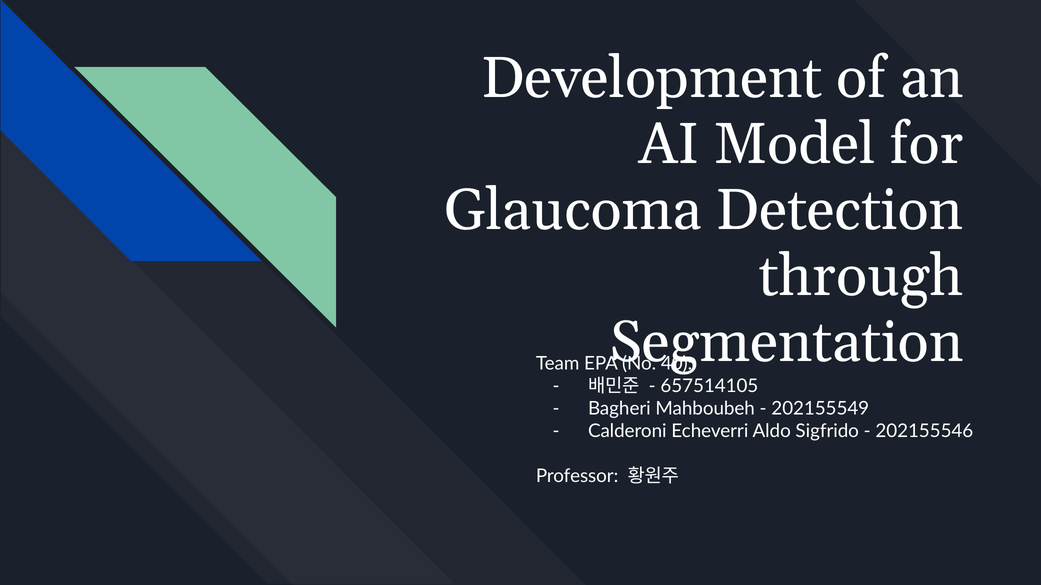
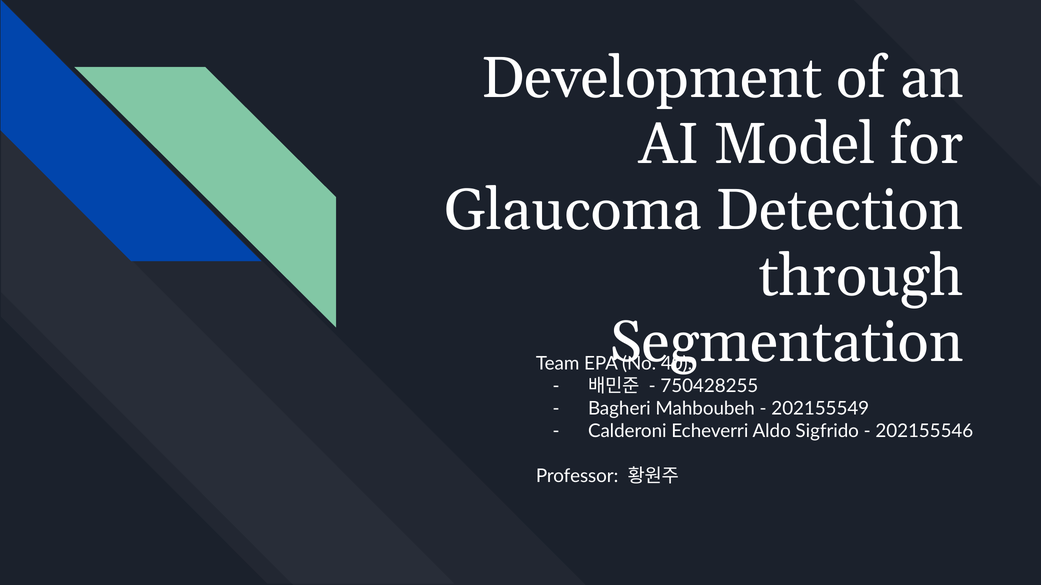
657514105: 657514105 -> 750428255
